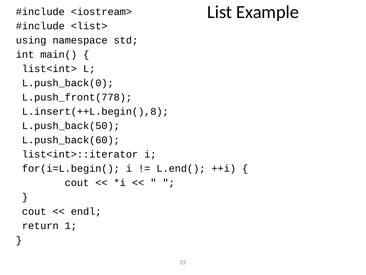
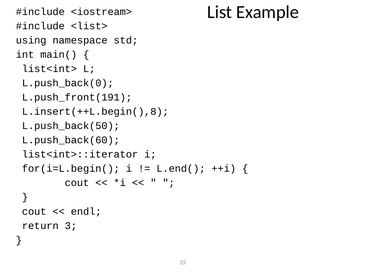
L.push_front(778: L.push_front(778 -> L.push_front(191
1: 1 -> 3
